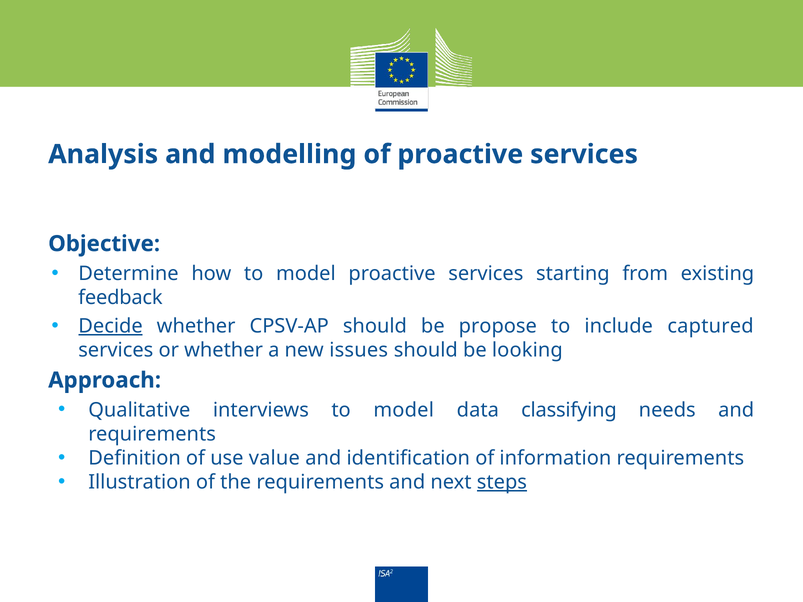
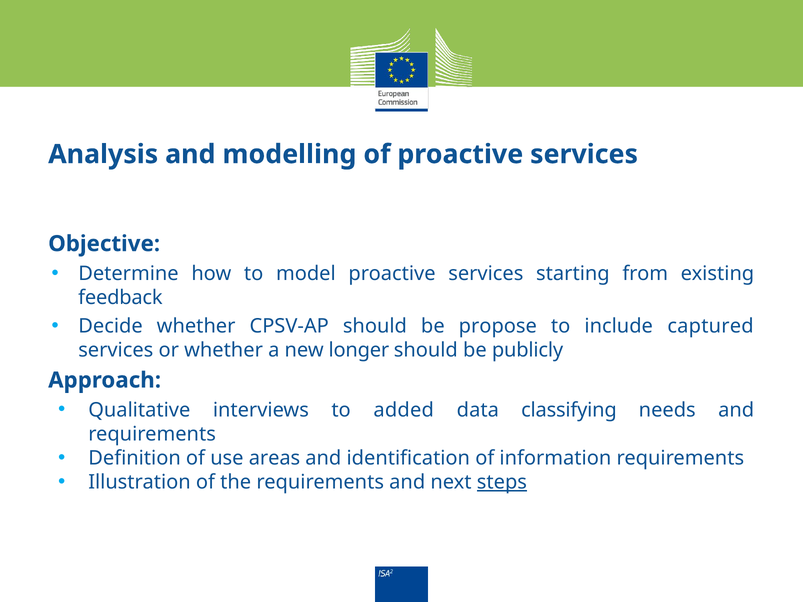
Decide underline: present -> none
issues: issues -> longer
looking: looking -> publicly
interviews to model: model -> added
value: value -> areas
